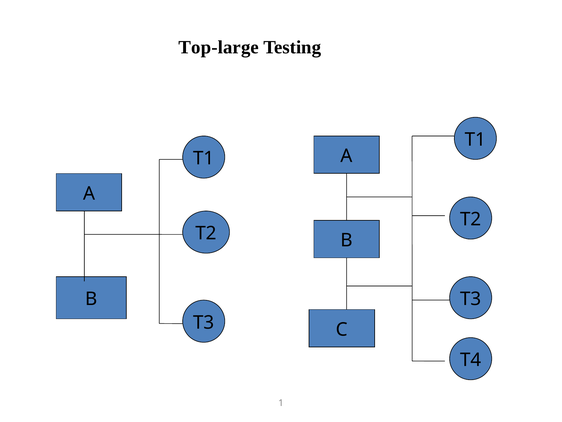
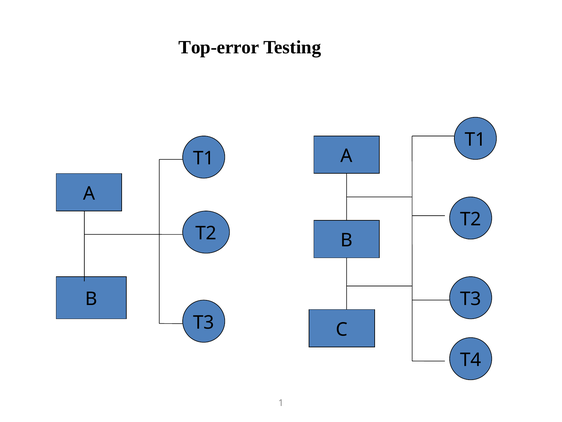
Top-large: Top-large -> Top-error
